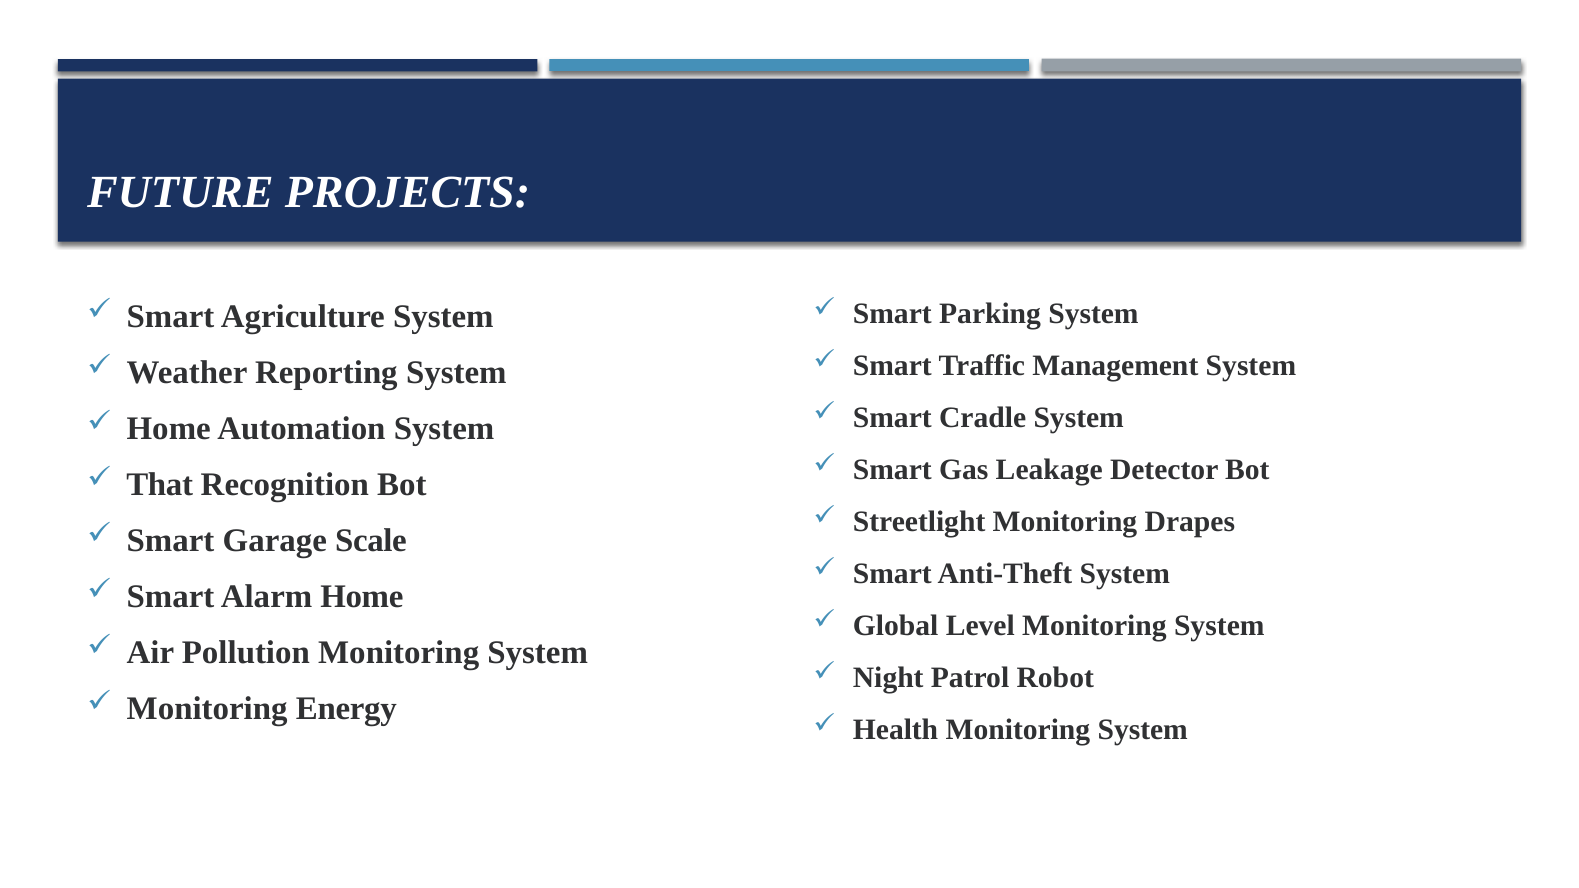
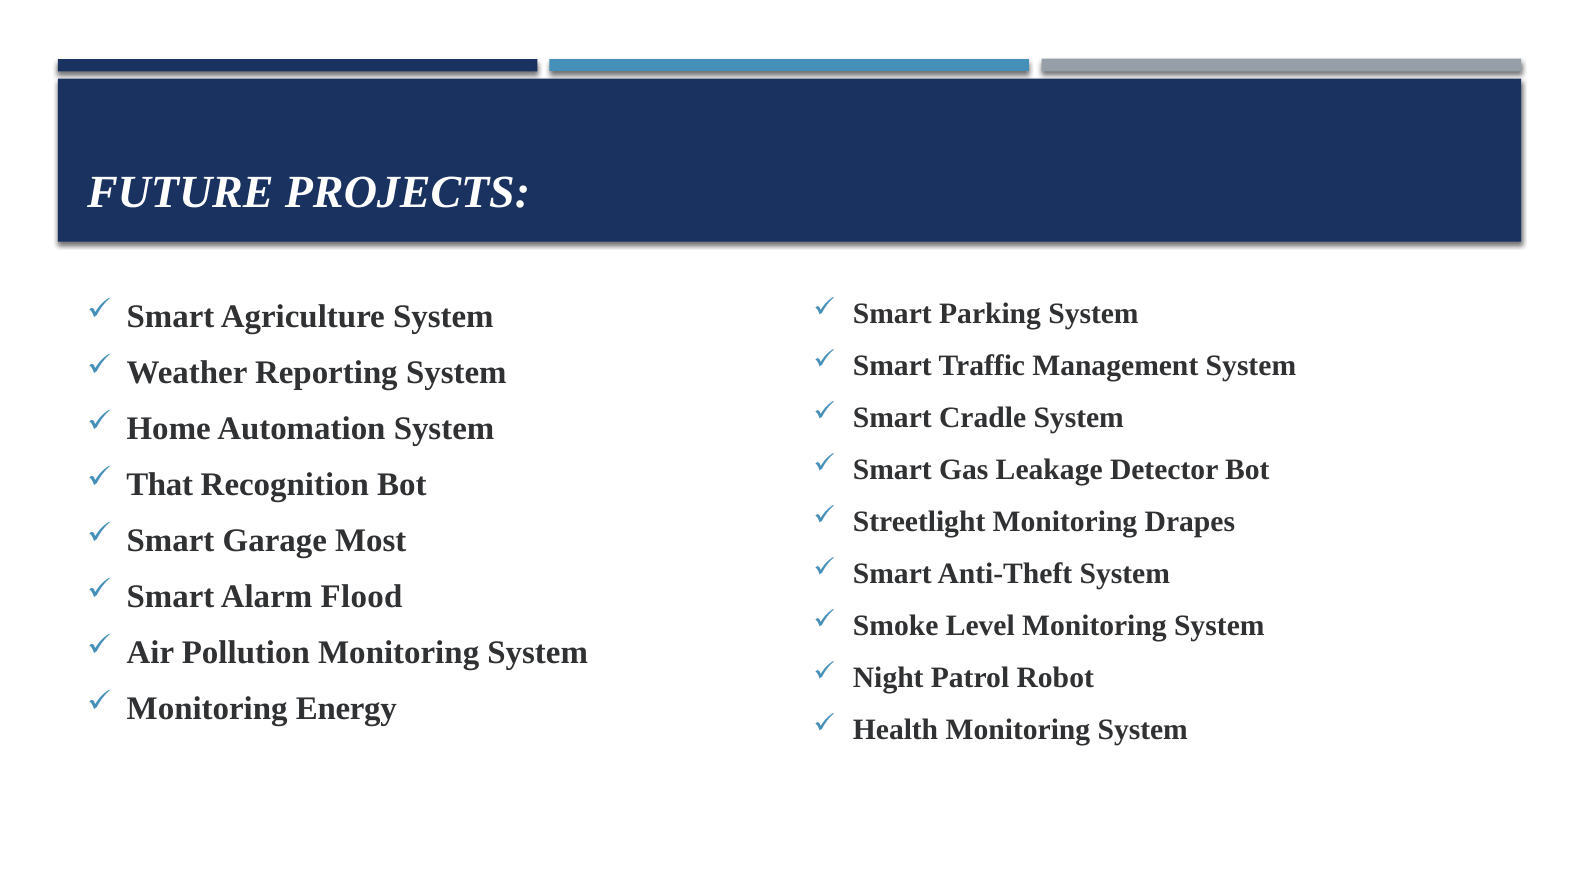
Scale: Scale -> Most
Alarm Home: Home -> Flood
Global: Global -> Smoke
